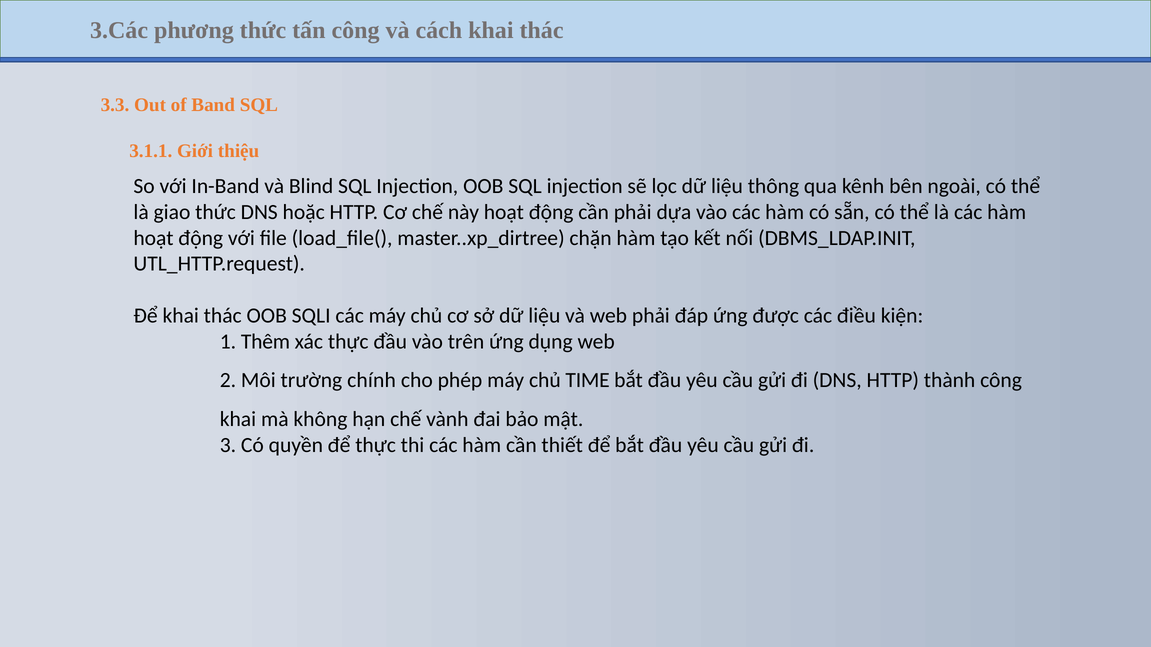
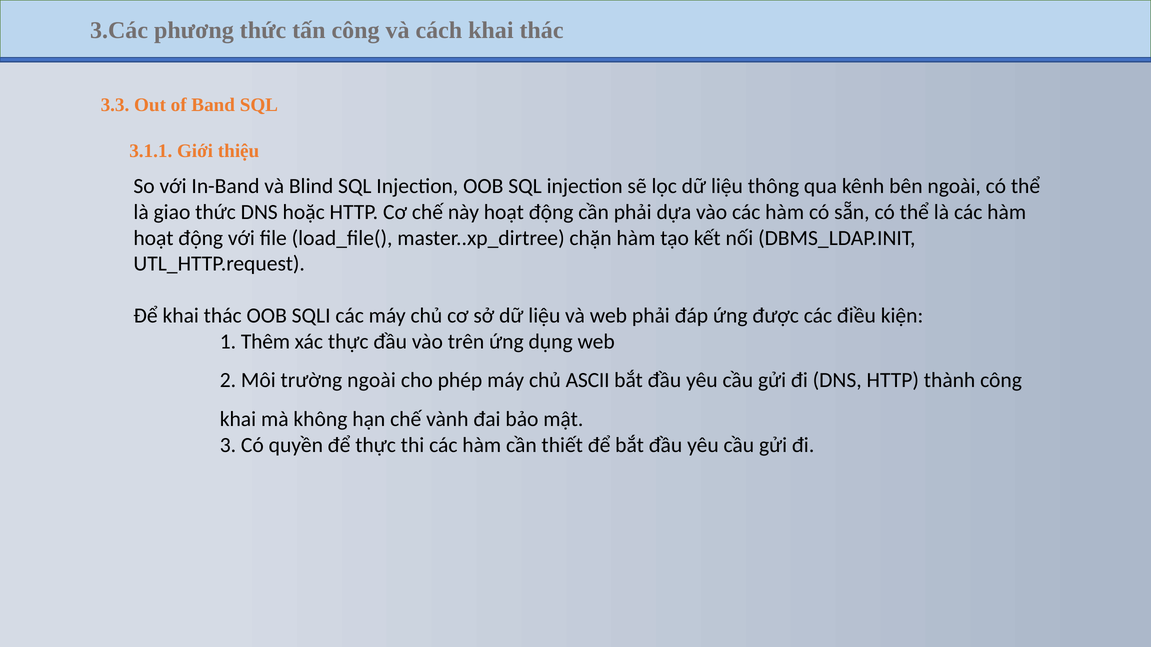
trường chính: chính -> ngoài
TIME: TIME -> ASCII
